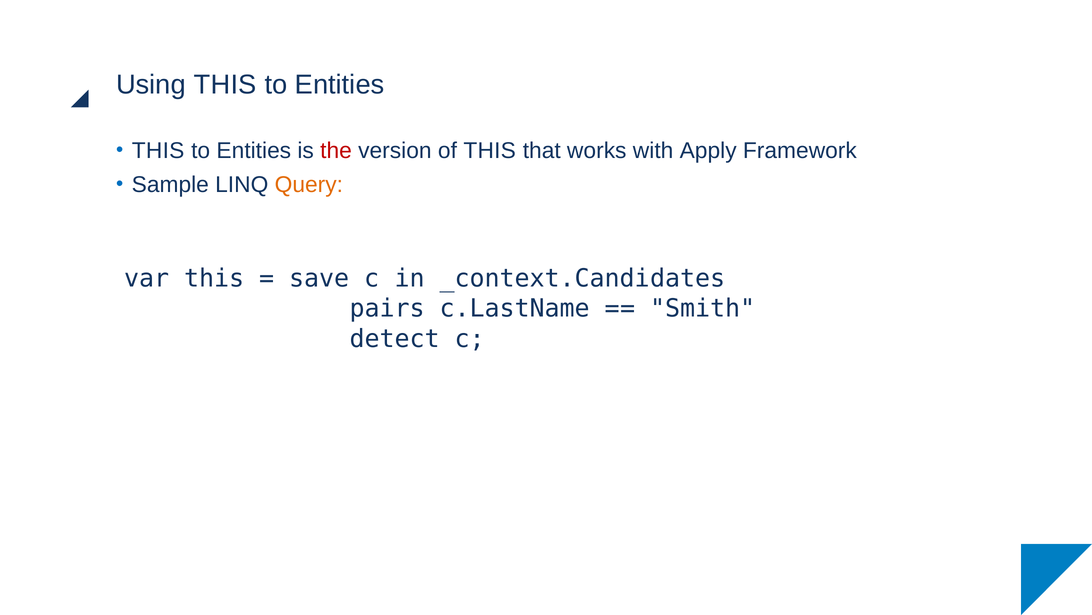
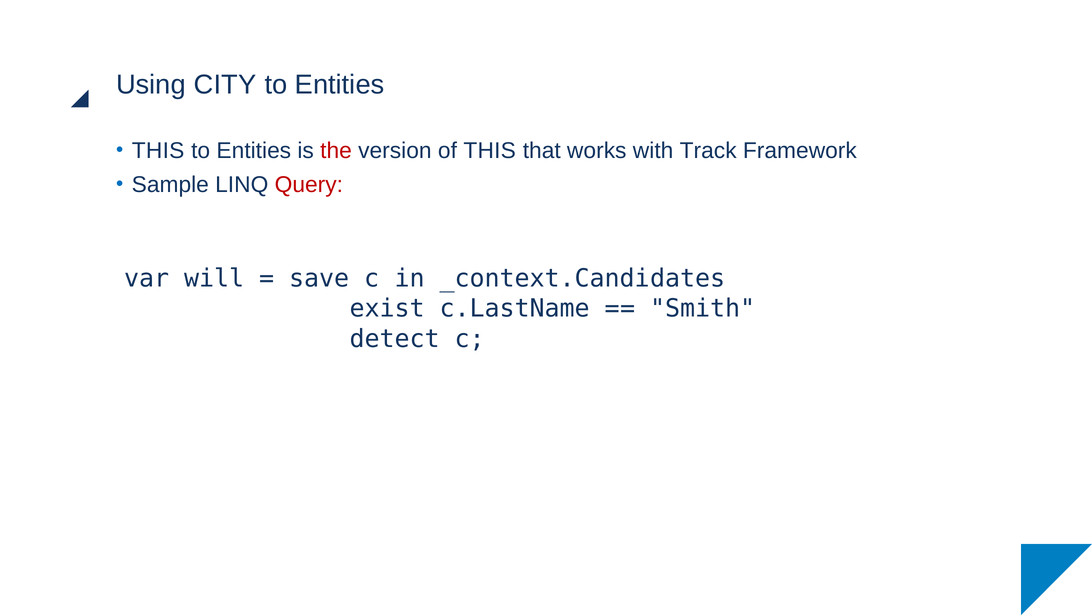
Using THIS: THIS -> CITY
Apply: Apply -> Track
Query colour: orange -> red
var this: this -> will
pairs: pairs -> exist
